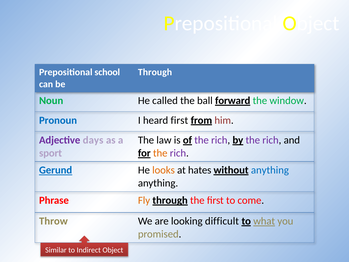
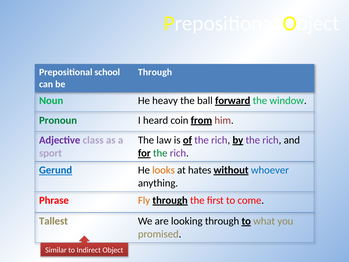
called: called -> heavy
Pronoun colour: blue -> green
heard first: first -> coin
days: days -> class
the at (160, 153) colour: orange -> green
without anything: anything -> whoever
Throw: Throw -> Tallest
looking difficult: difficult -> through
what underline: present -> none
